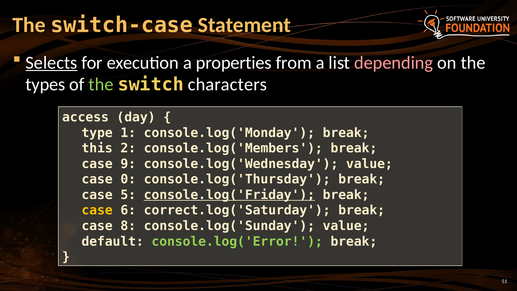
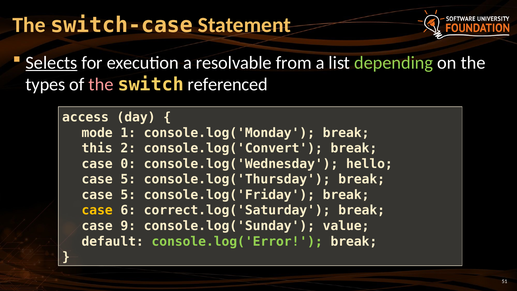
properties: properties -> resolvable
depending colour: pink -> light green
the at (101, 85) colour: light green -> pink
characters: characters -> referenced
type: type -> mode
console.log('Members: console.log('Members -> console.log('Convert
9: 9 -> 0
console.log('Wednesday value: value -> hello
0 at (128, 179): 0 -> 5
console.log('Friday underline: present -> none
8: 8 -> 9
